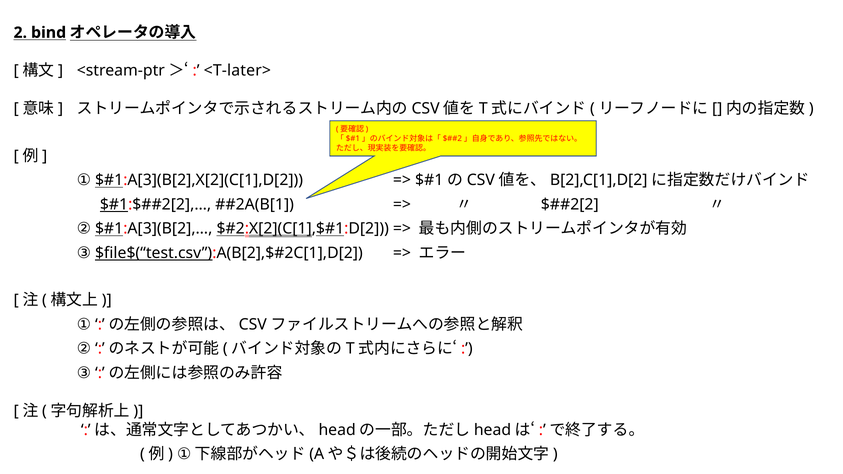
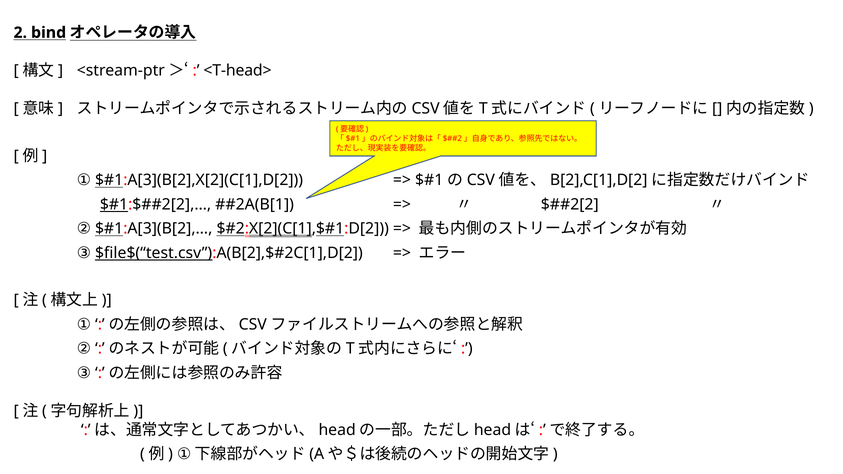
<T-later>: <T-later> -> <T-head>
